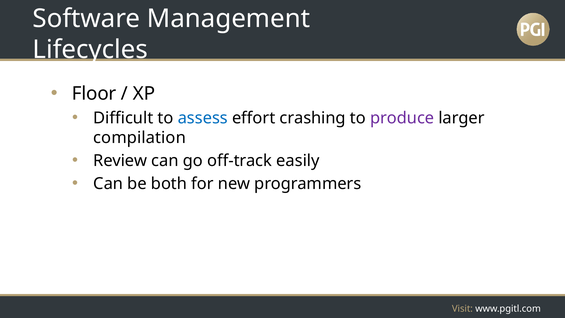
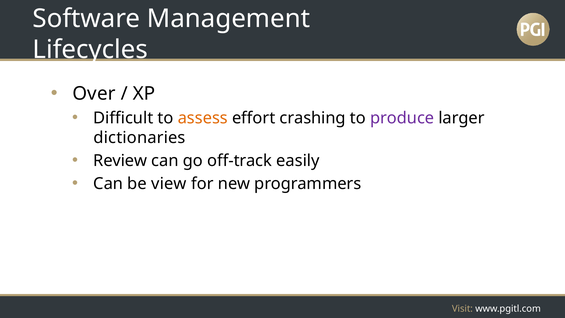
Floor: Floor -> Over
assess colour: blue -> orange
compilation: compilation -> dictionaries
both: both -> view
